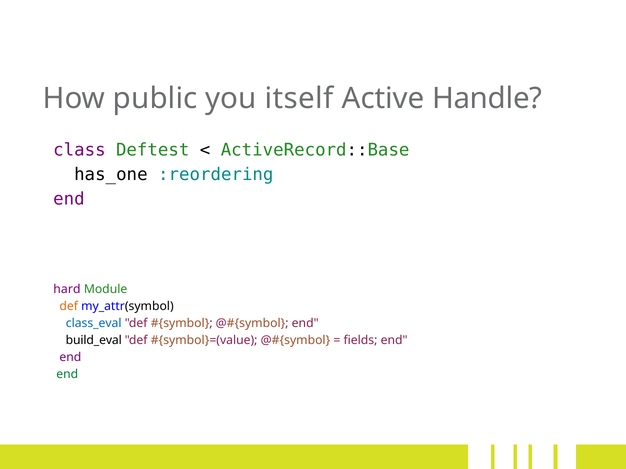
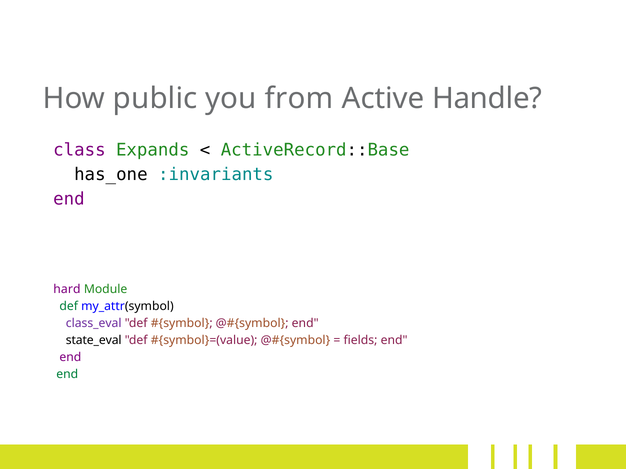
itself: itself -> from
Deftest: Deftest -> Expands
:reordering: :reordering -> :invariants
def at (69, 307) colour: orange -> green
class_eval colour: blue -> purple
build_eval: build_eval -> state_eval
